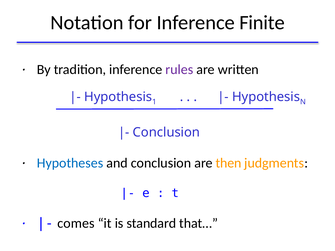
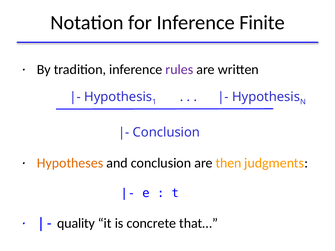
Hypotheses colour: blue -> orange
comes: comes -> quality
standard: standard -> concrete
